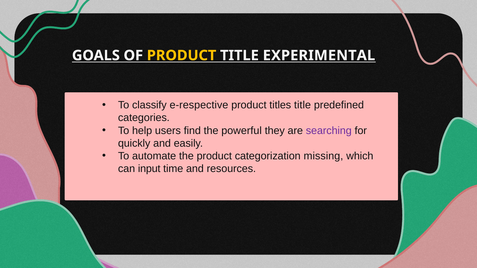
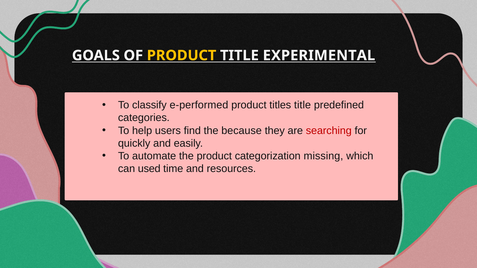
e-respective: e-respective -> e-performed
powerful: powerful -> because
searching colour: purple -> red
input: input -> used
